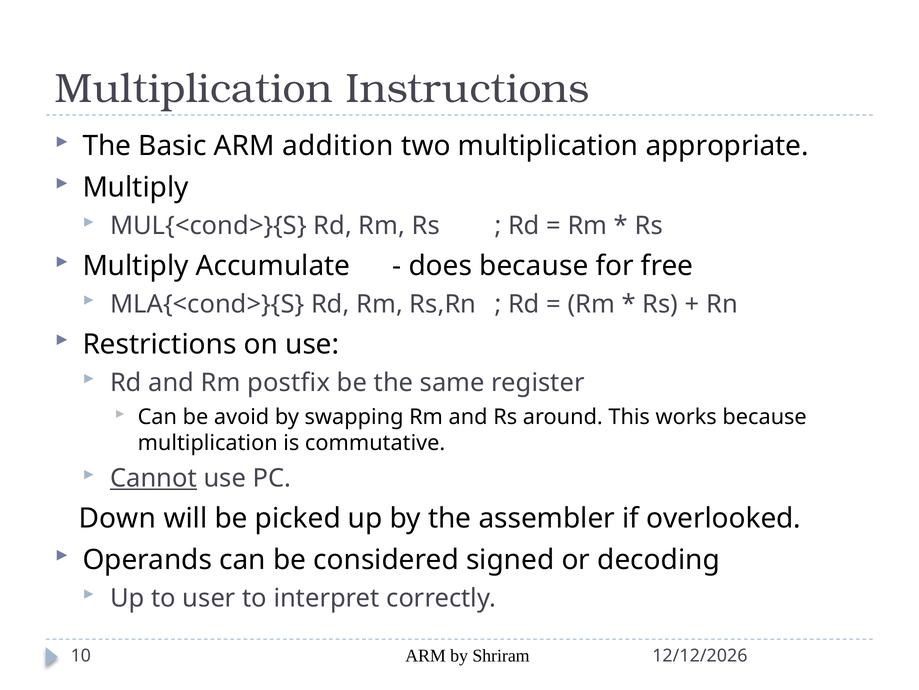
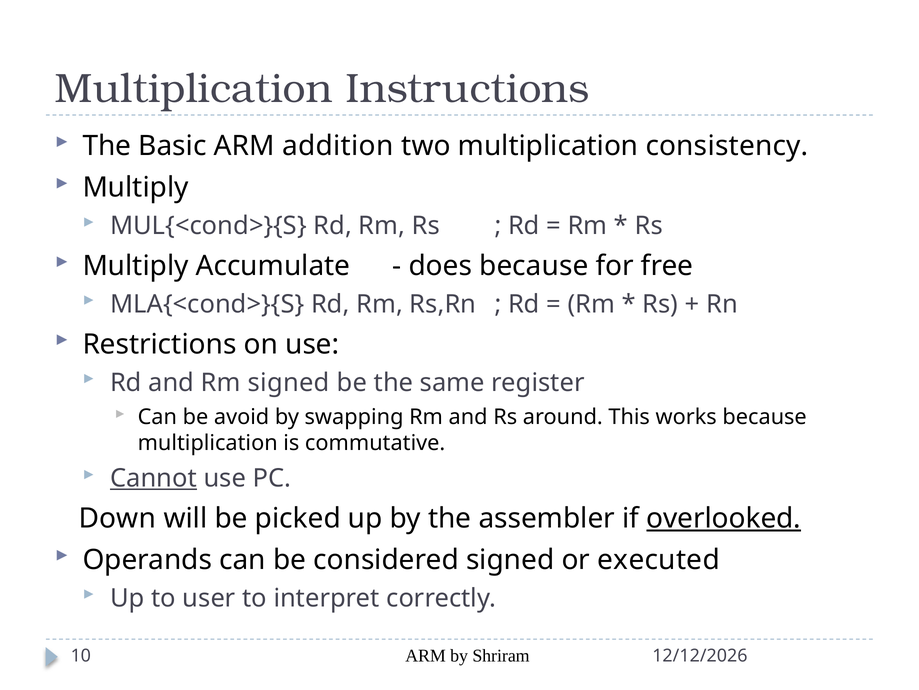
appropriate: appropriate -> consistency
Rm postfix: postfix -> signed
overlooked underline: none -> present
decoding: decoding -> executed
